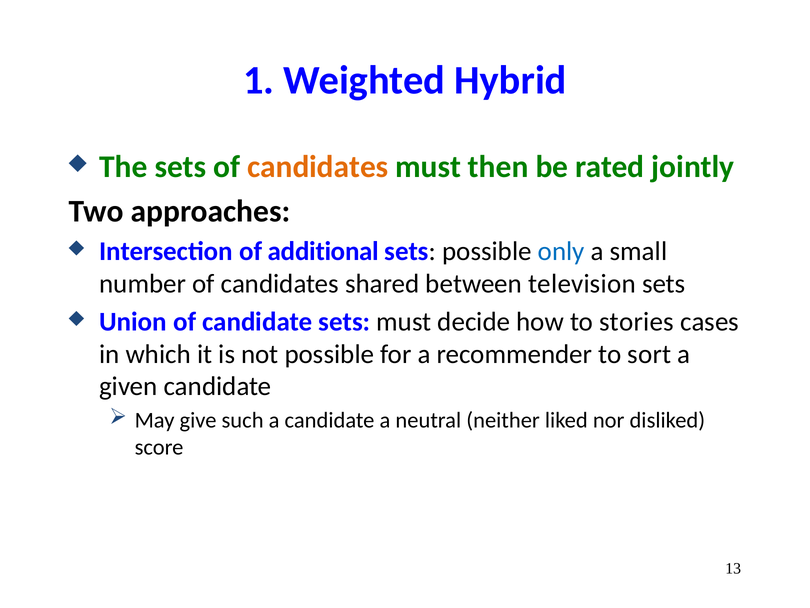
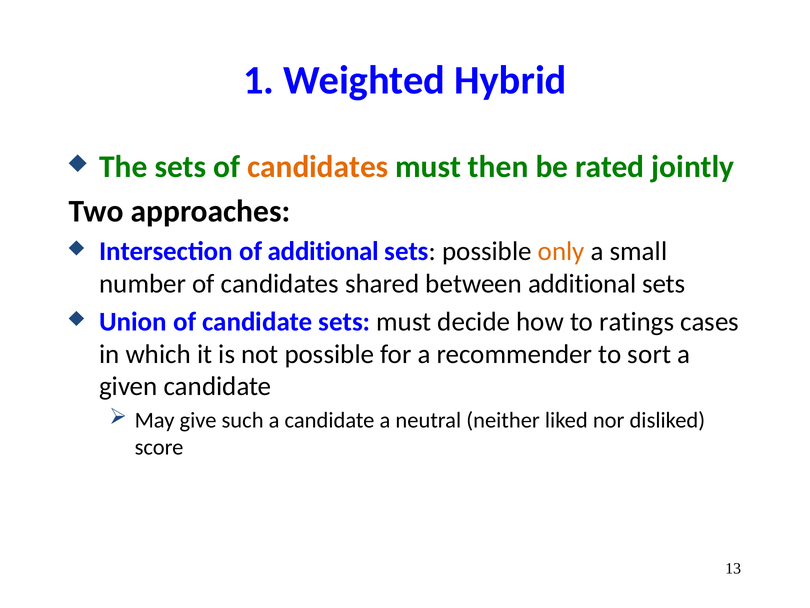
only colour: blue -> orange
between television: television -> additional
stories: stories -> ratings
